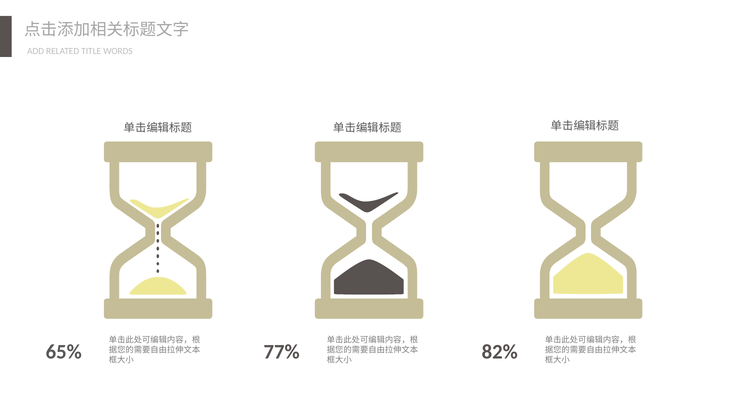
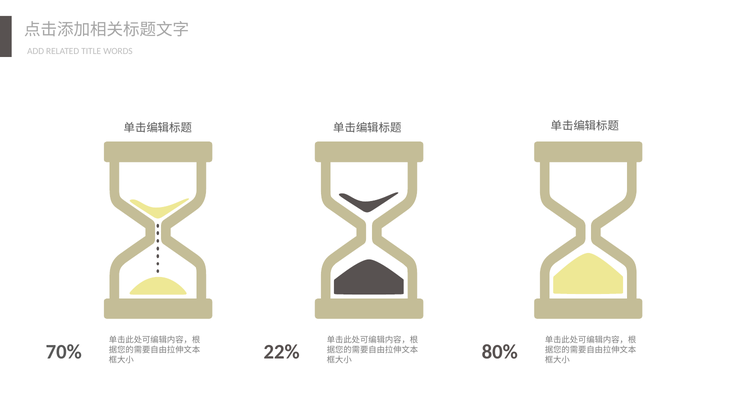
65%: 65% -> 70%
77%: 77% -> 22%
82%: 82% -> 80%
